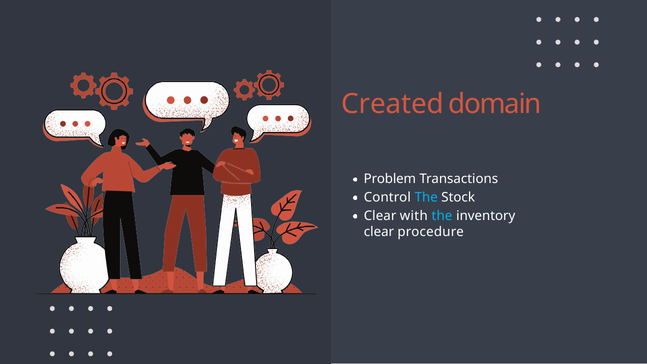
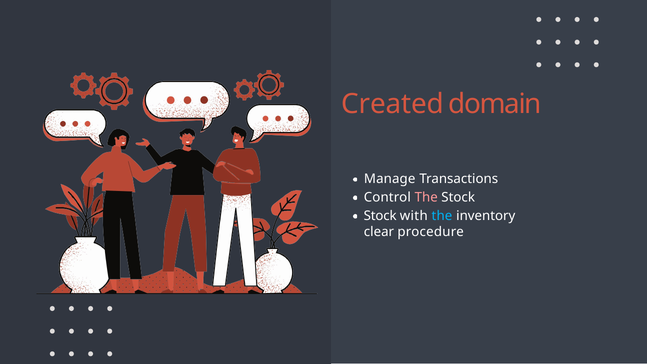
Problem: Problem -> Manage
The at (426, 197) colour: light blue -> pink
Clear at (380, 216): Clear -> Stock
